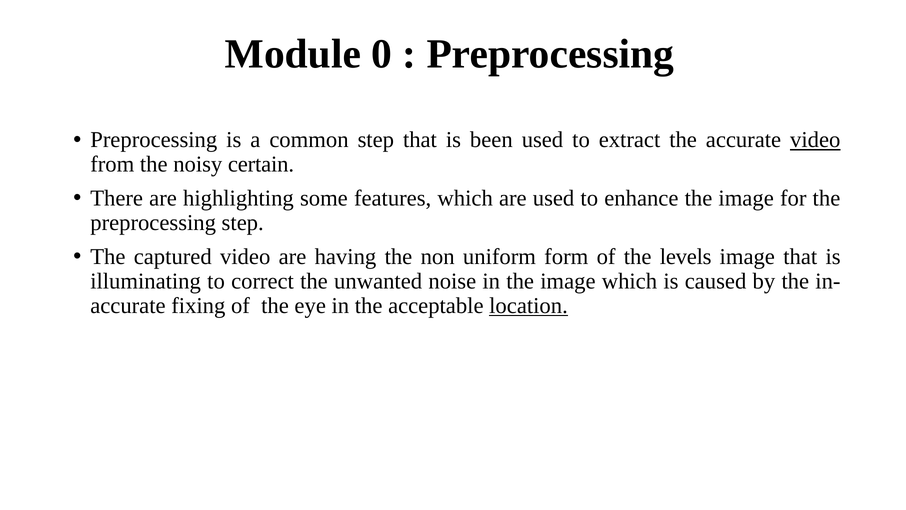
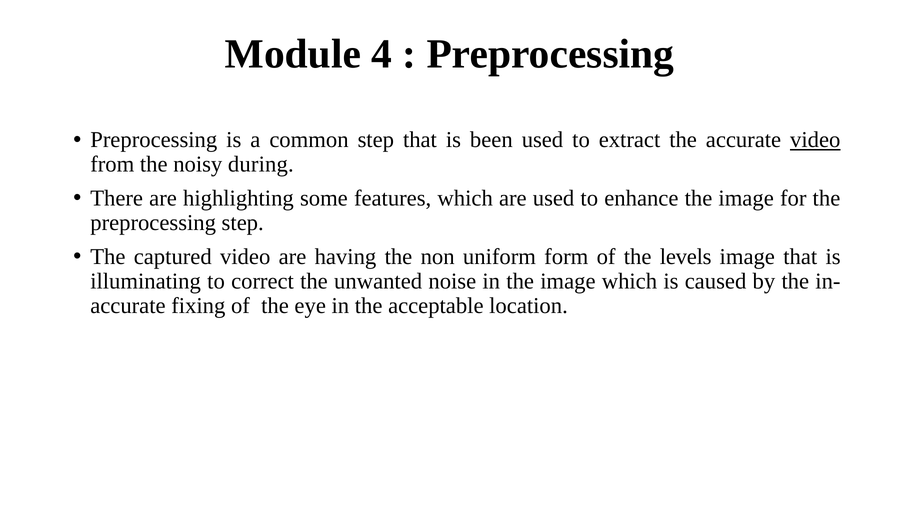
0: 0 -> 4
certain: certain -> during
location underline: present -> none
